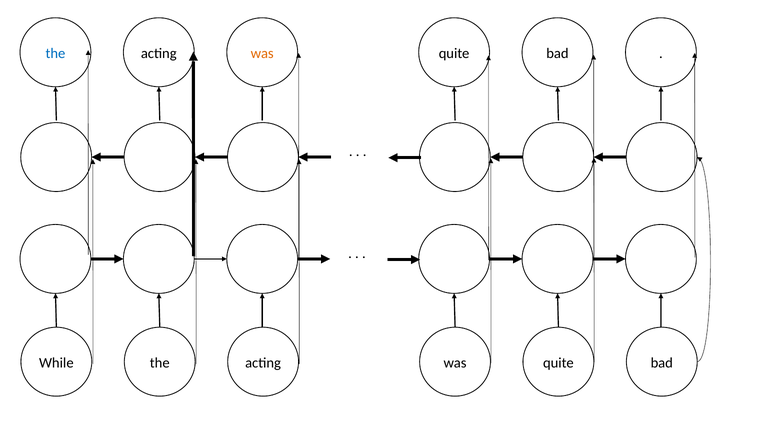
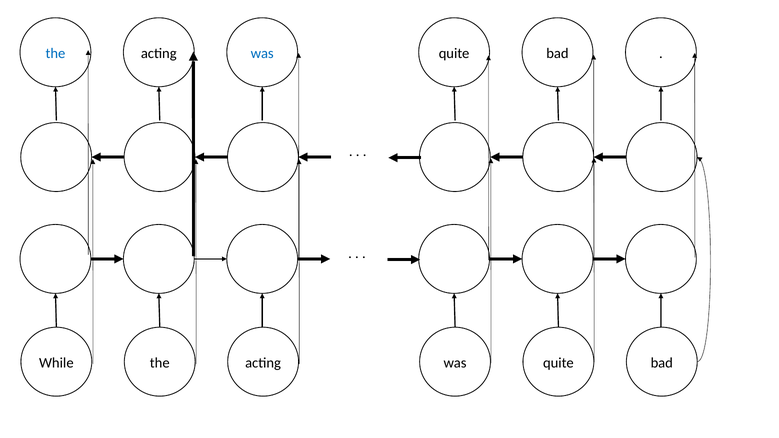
was at (262, 53) colour: orange -> blue
